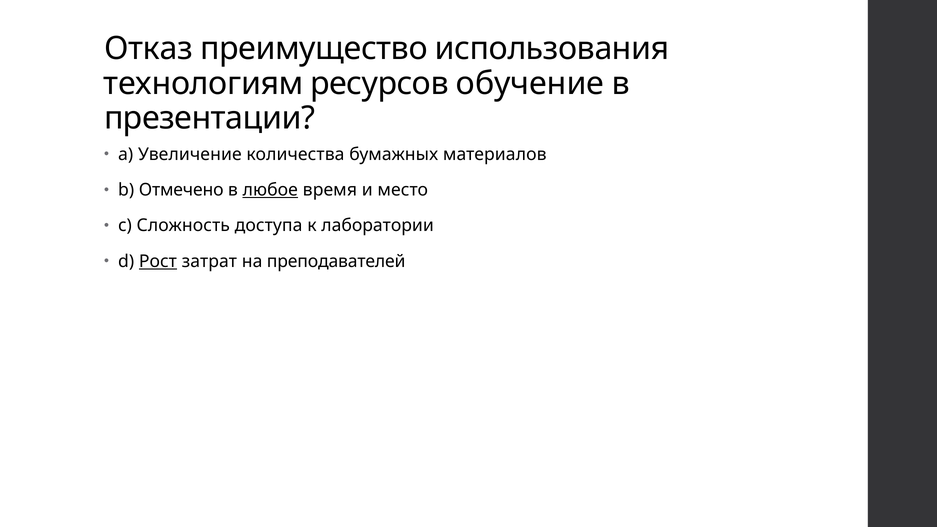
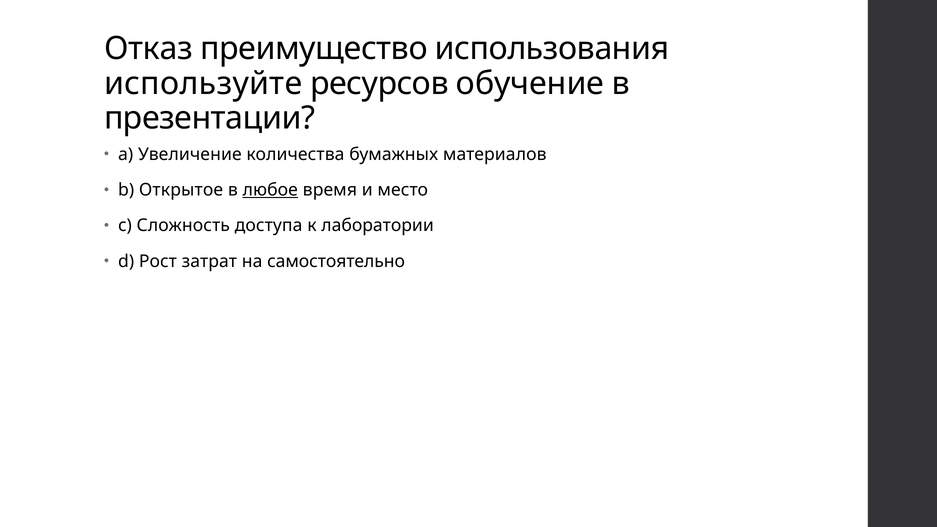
технологиям: технологиям -> используйте
Отмечено: Отмечено -> Открытое
Рост underline: present -> none
преподавателей: преподавателей -> самостоятельно
